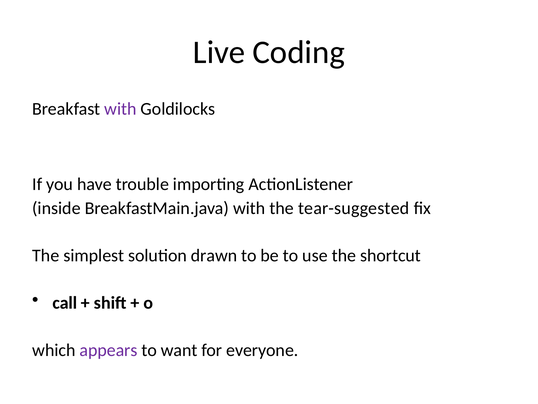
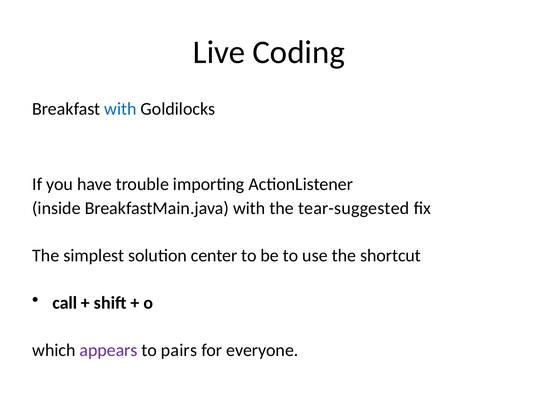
with at (120, 109) colour: purple -> blue
drawn: drawn -> center
want: want -> pairs
